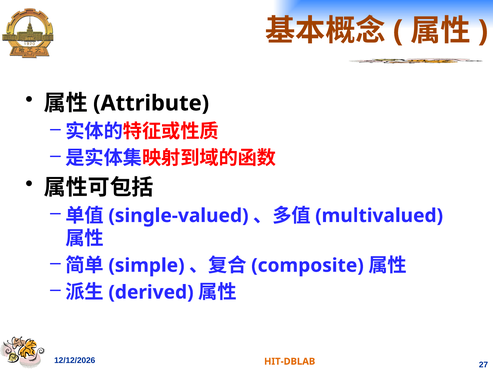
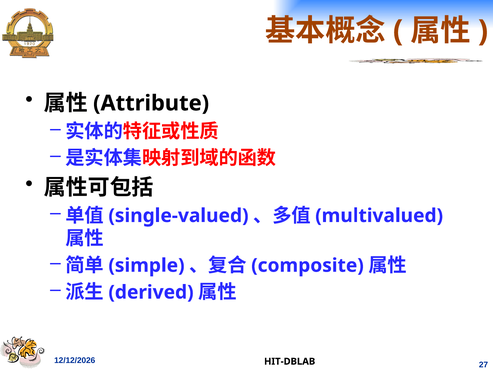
HIT-DBLAB colour: orange -> black
